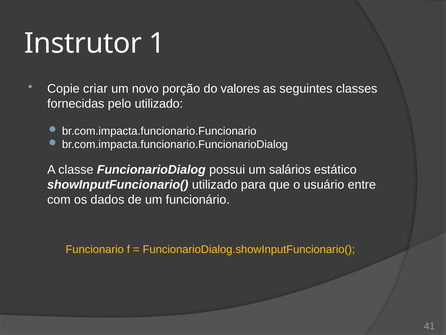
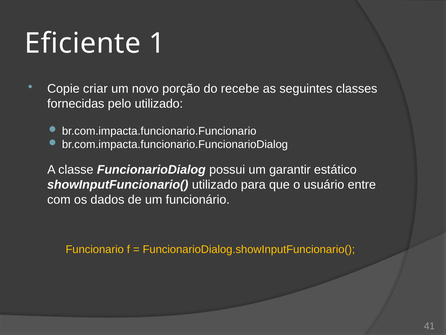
Instrutor: Instrutor -> Eficiente
valores: valores -> recebe
salários: salários -> garantir
